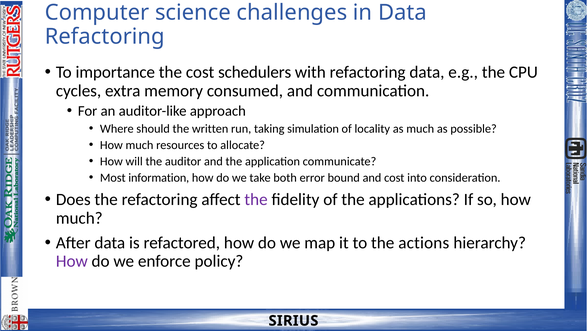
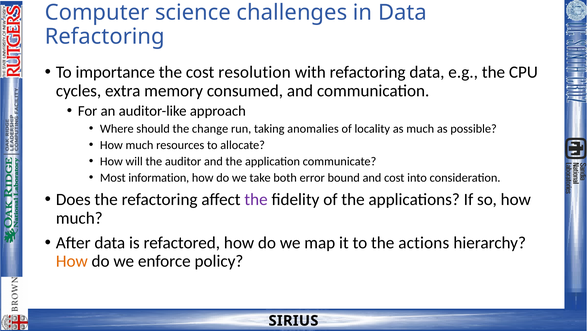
schedulers: schedulers -> resolution
written: written -> change
simulation: simulation -> anomalies
How at (72, 261) colour: purple -> orange
